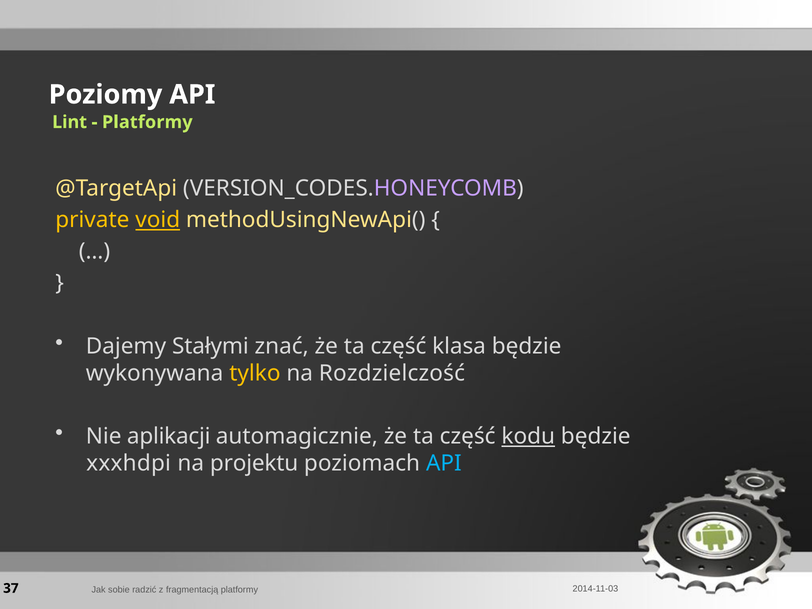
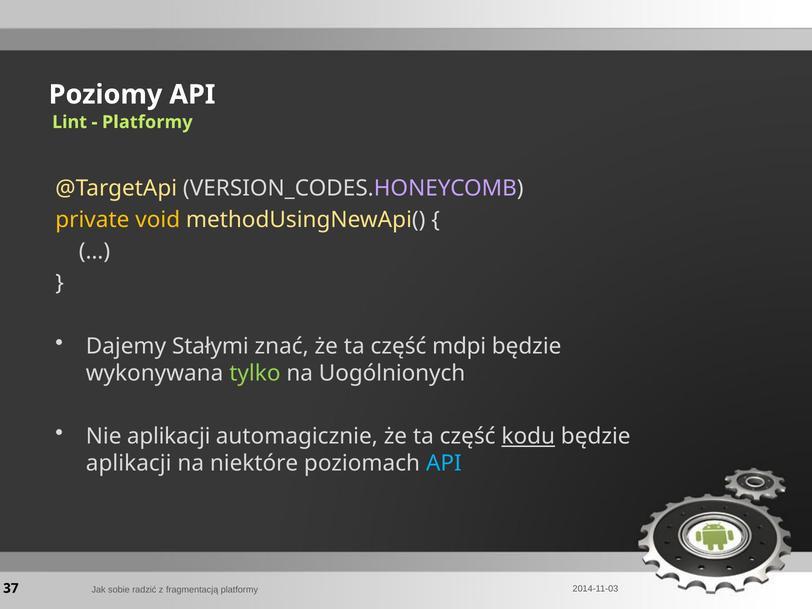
void underline: present -> none
klasa: klasa -> mdpi
tylko colour: yellow -> light green
Rozdzielczość: Rozdzielczość -> Uogólnionych
xxxhdpi at (129, 464): xxxhdpi -> aplikacji
projektu: projektu -> niektóre
